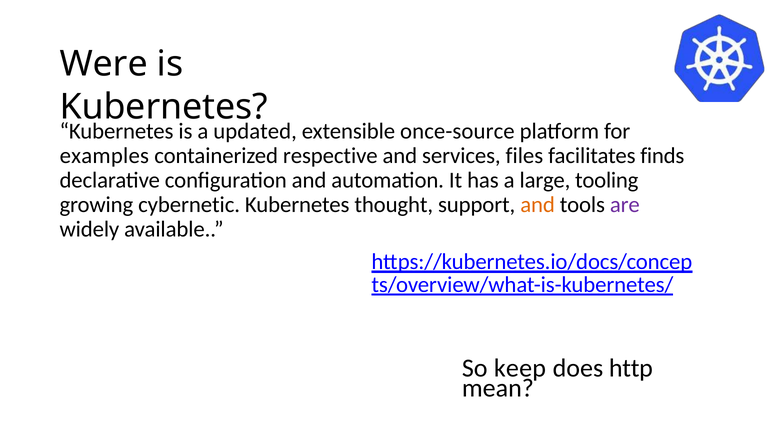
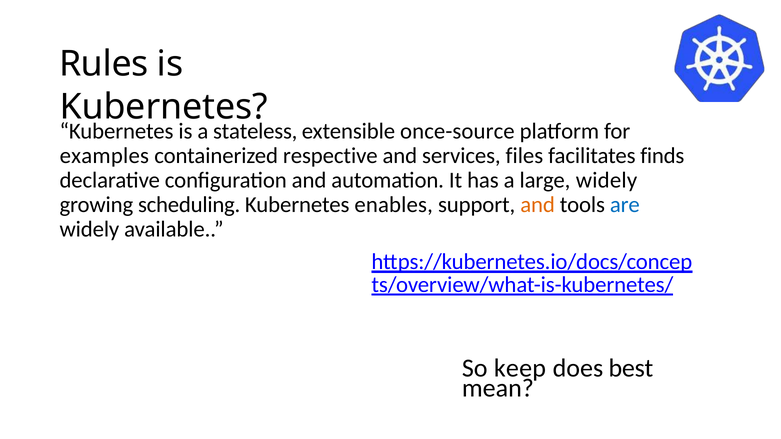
Were: Were -> Rules
updated: updated -> stateless
large tooling: tooling -> widely
cybernetic: cybernetic -> scheduling
thought: thought -> enables
are colour: purple -> blue
http: http -> best
